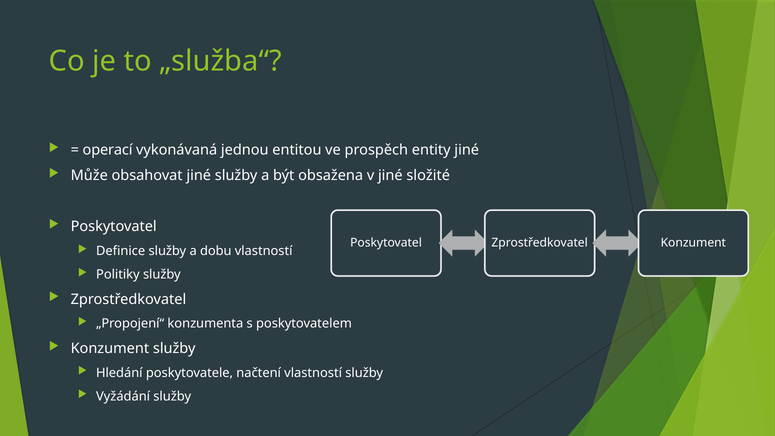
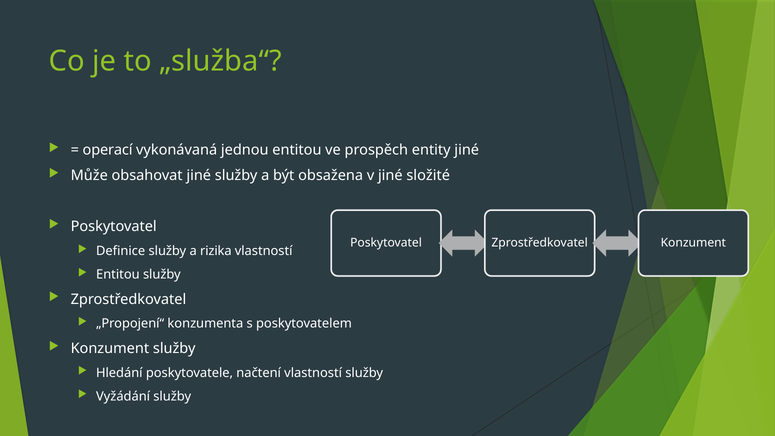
dobu: dobu -> rizika
Politiky at (118, 275): Politiky -> Entitou
